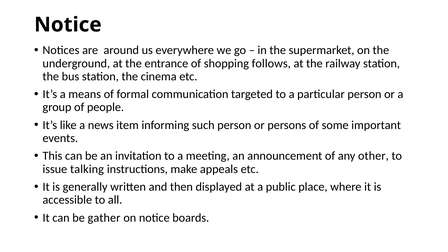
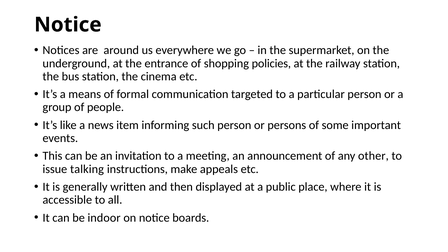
follows: follows -> policies
gather: gather -> indoor
